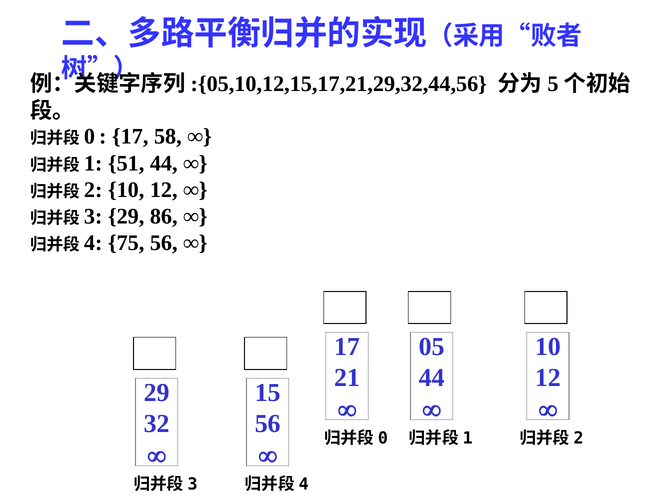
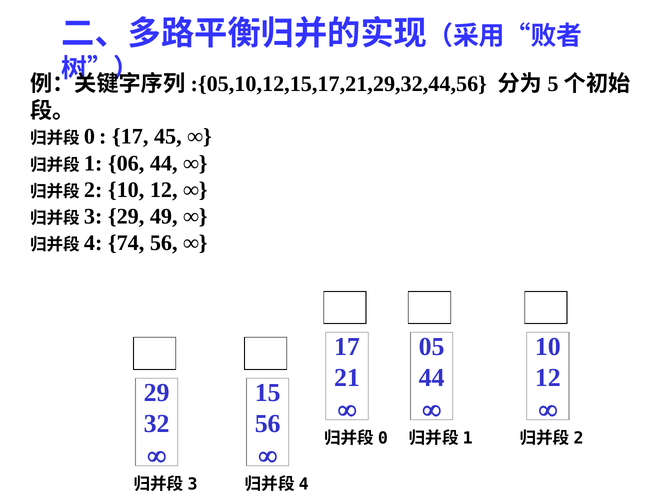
58: 58 -> 45
51: 51 -> 06
86: 86 -> 49
75: 75 -> 74
